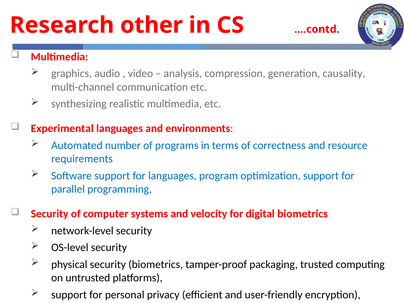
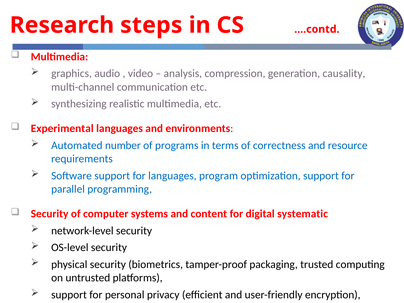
other: other -> steps
velocity: velocity -> content
digital biometrics: biometrics -> systematic
